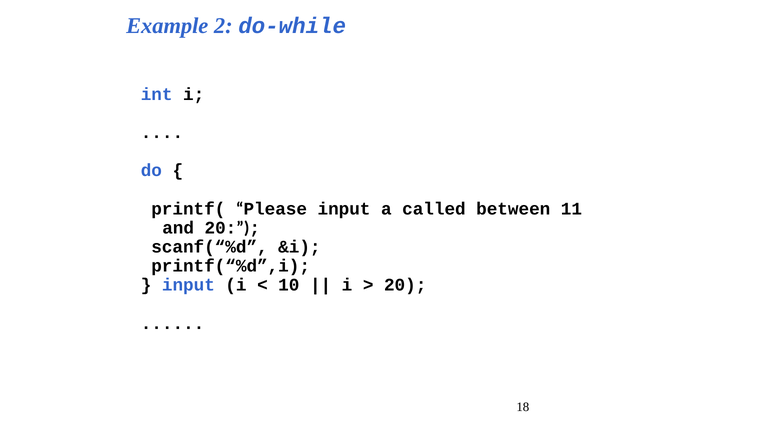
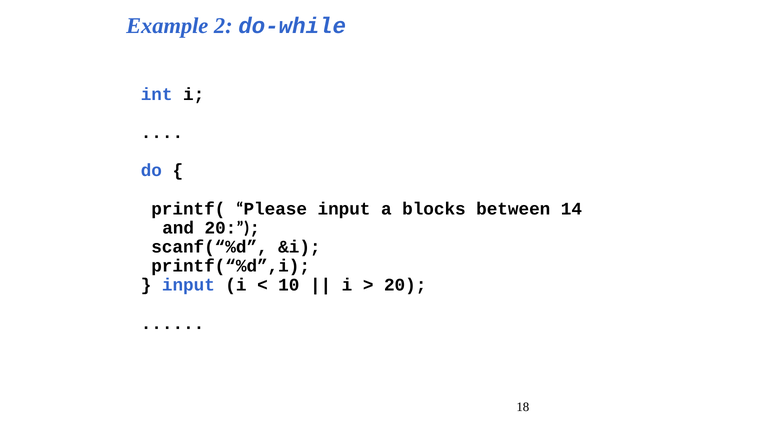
called: called -> blocks
11: 11 -> 14
